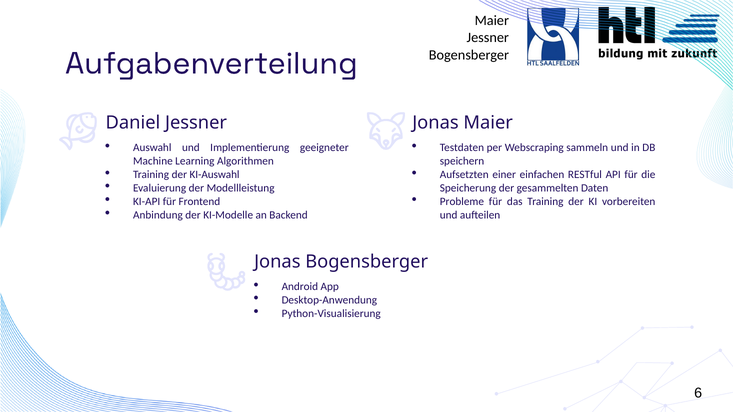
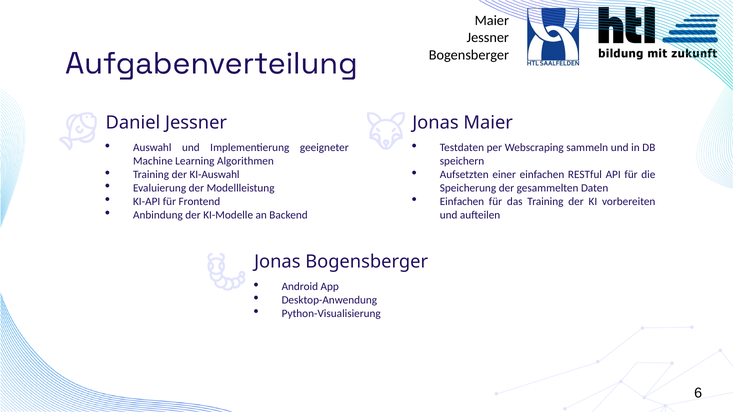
Probleme at (462, 202): Probleme -> Einfachen
